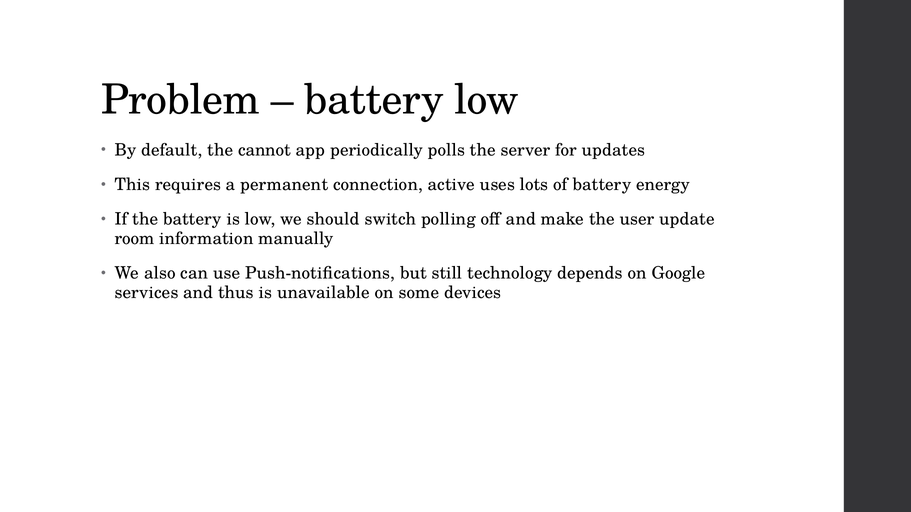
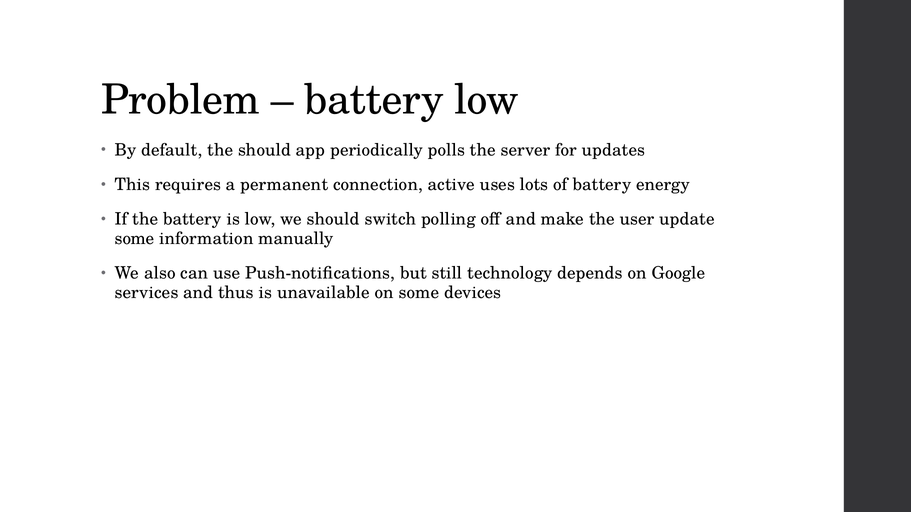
the cannot: cannot -> should
room at (135, 239): room -> some
